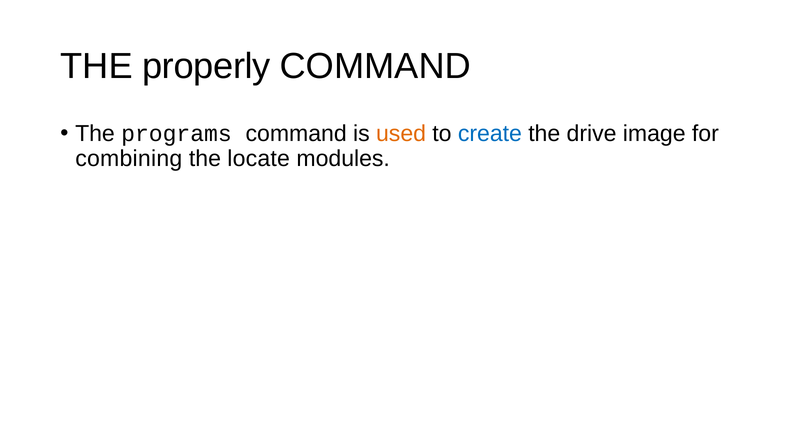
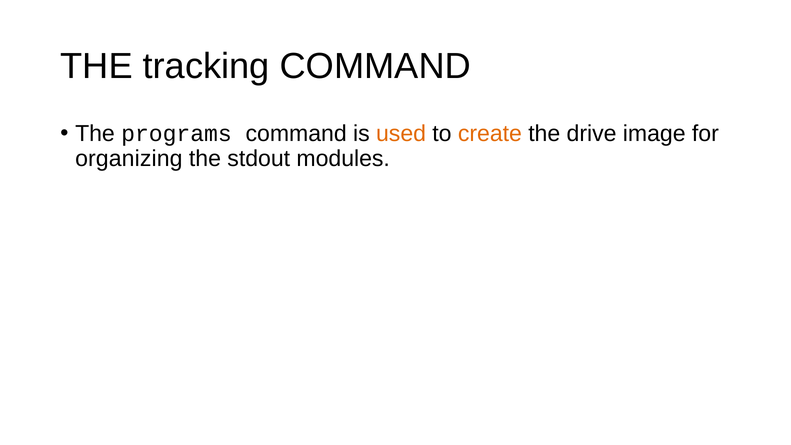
properly: properly -> tracking
create colour: blue -> orange
combining: combining -> organizing
locate: locate -> stdout
